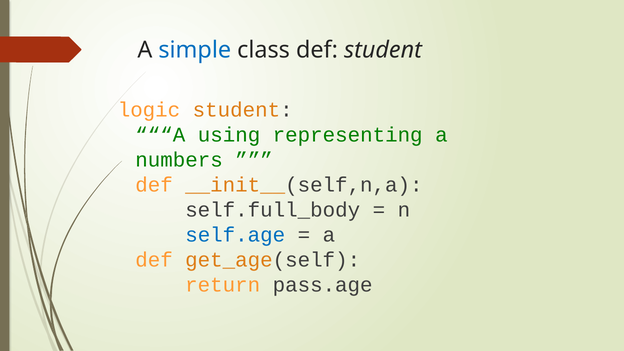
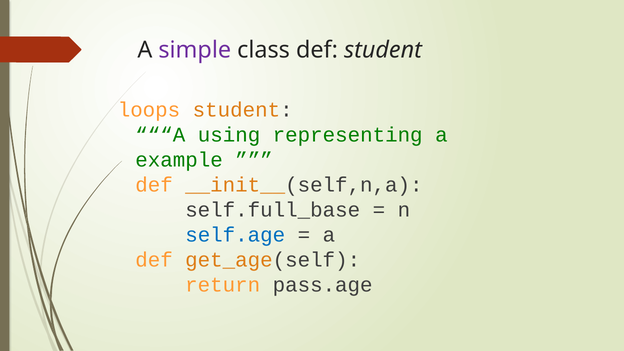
simple colour: blue -> purple
logic: logic -> loops
numbers: numbers -> example
self.full_body: self.full_body -> self.full_base
